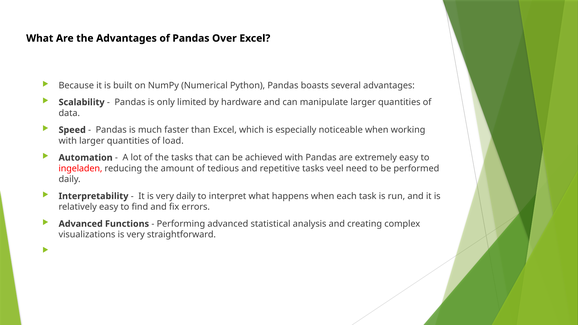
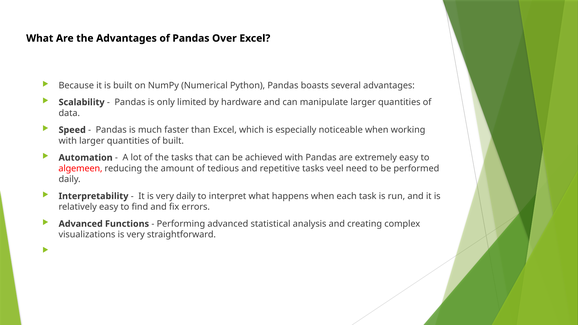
of load: load -> built
ingeladen: ingeladen -> algemeen
